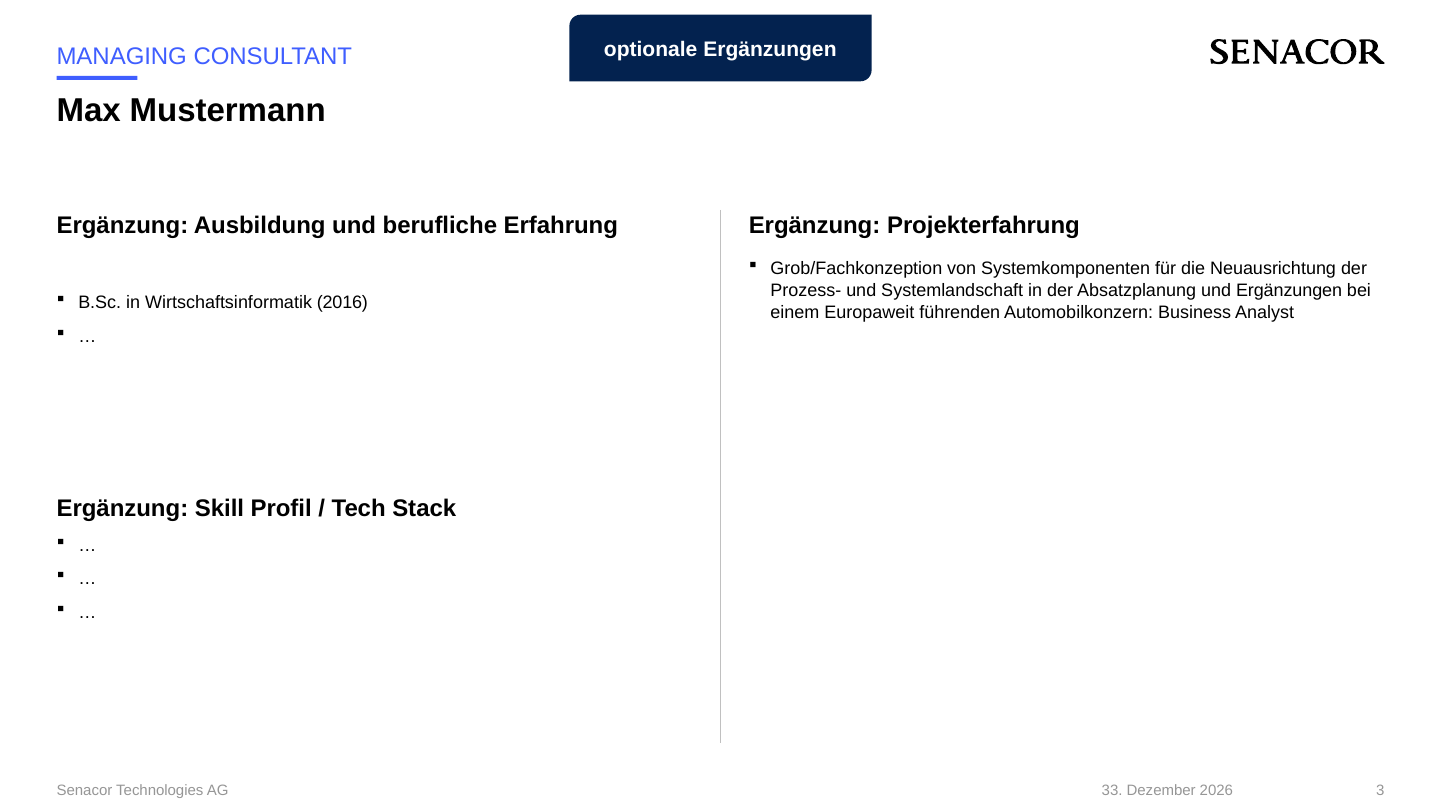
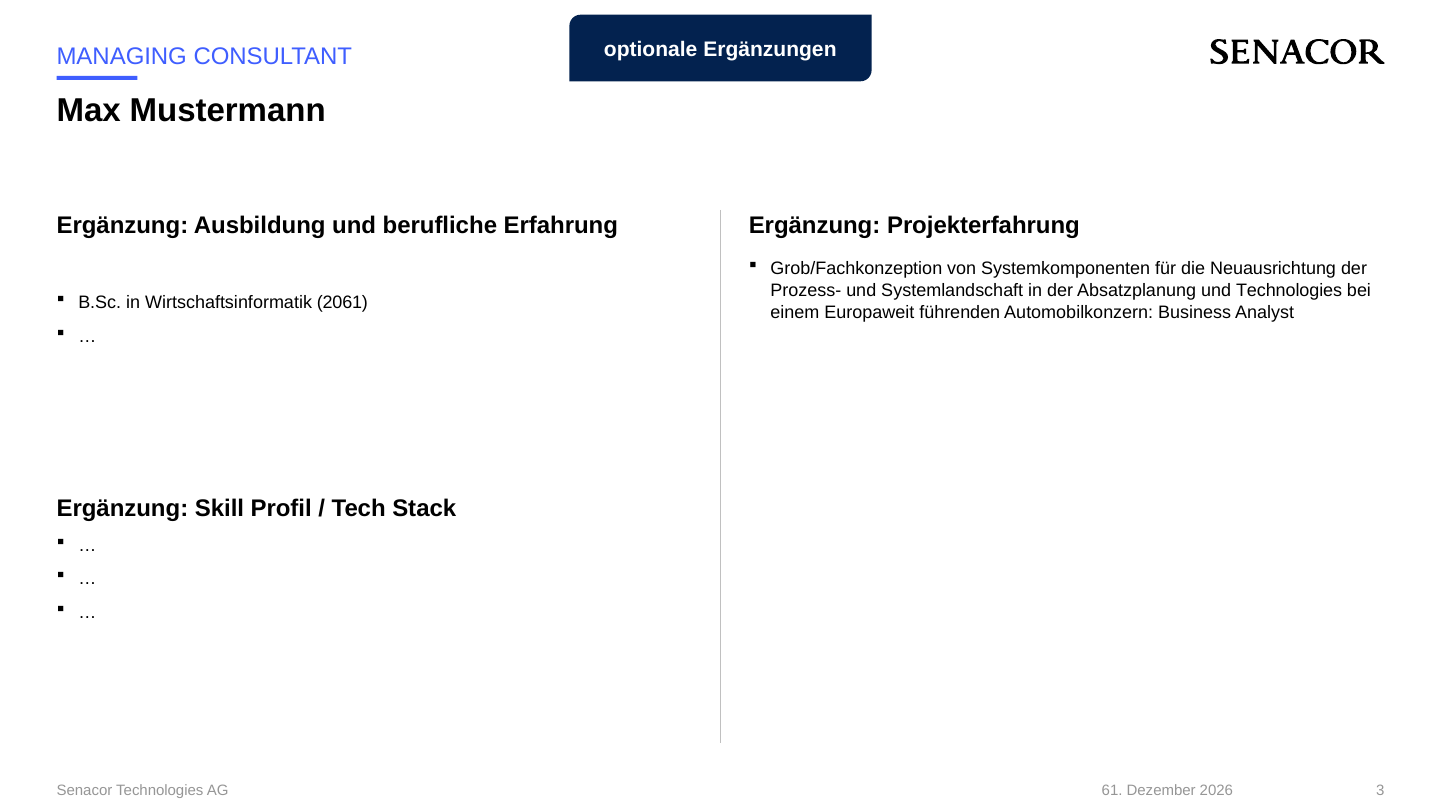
und Ergänzungen: Ergänzungen -> Technologies
2016: 2016 -> 2061
33: 33 -> 61
